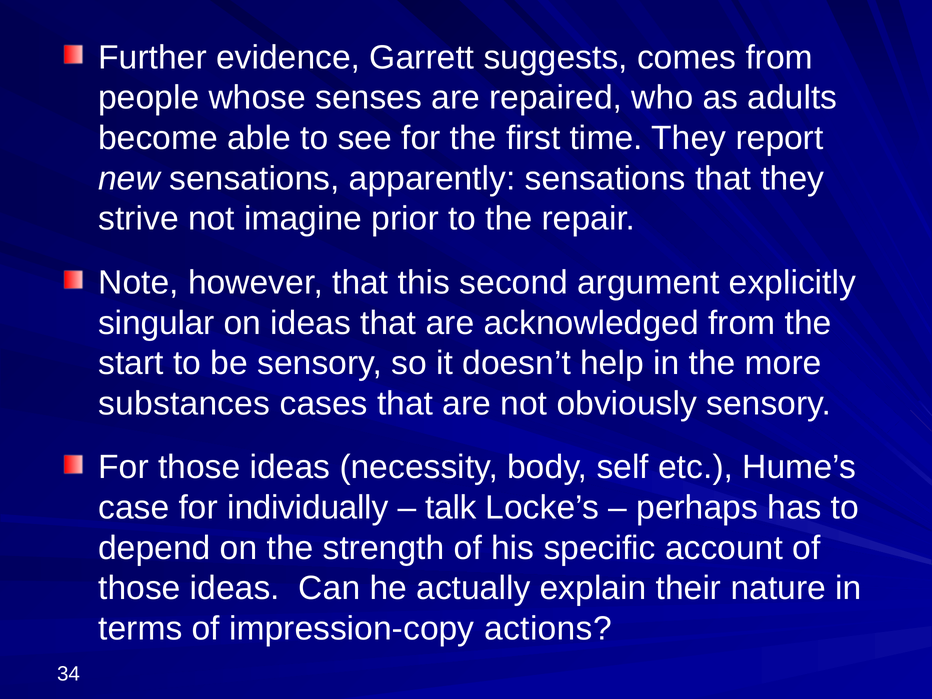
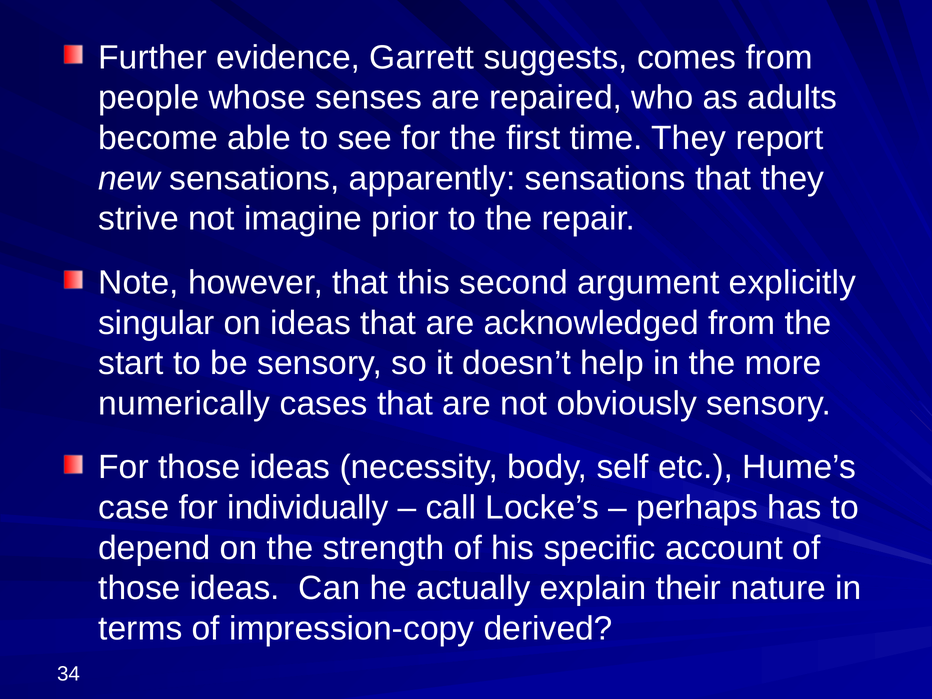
substances: substances -> numerically
talk: talk -> call
actions: actions -> derived
